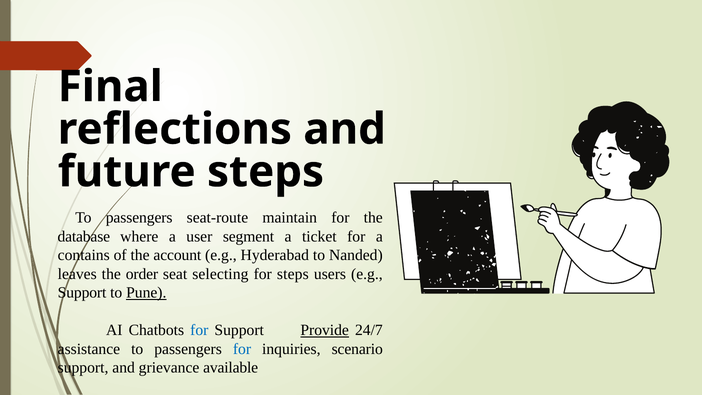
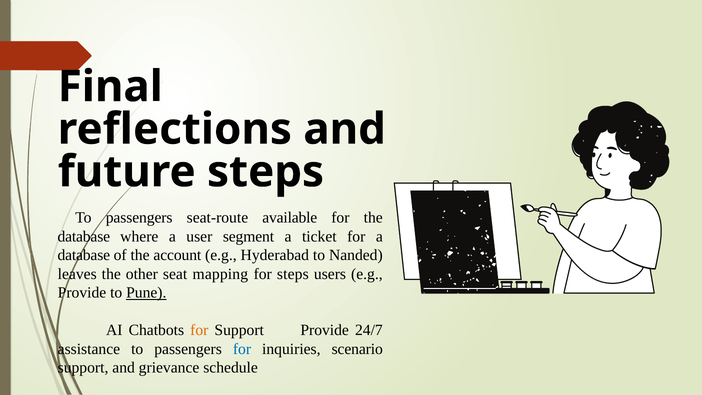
maintain: maintain -> available
contains at (84, 255): contains -> database
order: order -> other
selecting: selecting -> mapping
Support at (82, 293): Support -> Provide
for at (199, 330) colour: blue -> orange
Provide at (325, 330) underline: present -> none
available: available -> schedule
